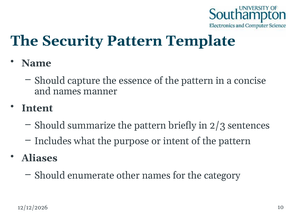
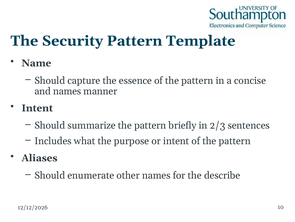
category: category -> describe
